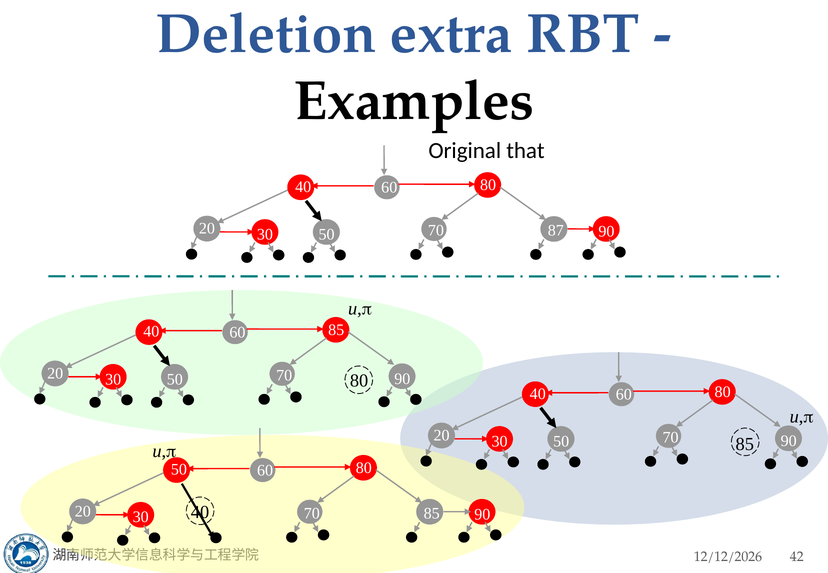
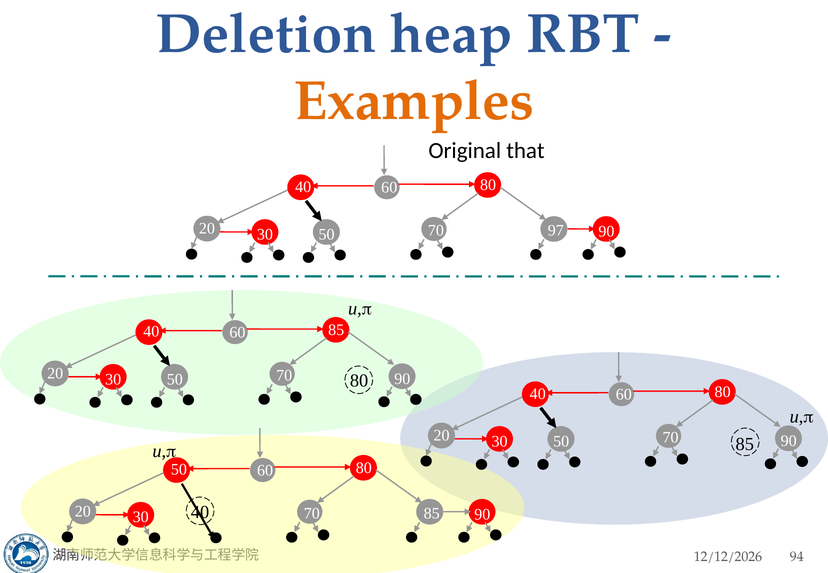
extra: extra -> heap
Examples colour: black -> orange
87: 87 -> 97
42: 42 -> 94
